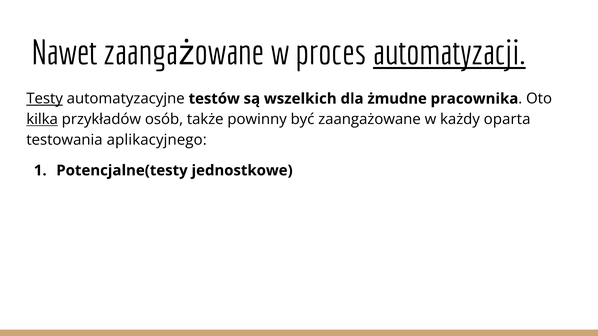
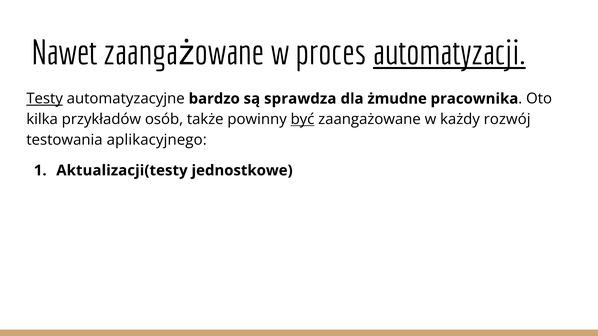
testów: testów -> bardzo
wszelkich: wszelkich -> sprawdza
kilka underline: present -> none
być underline: none -> present
oparta: oparta -> rozwój
Potencjalne(testy: Potencjalne(testy -> Aktualizacji(testy
